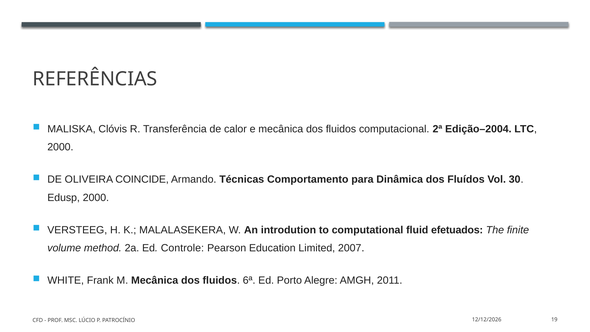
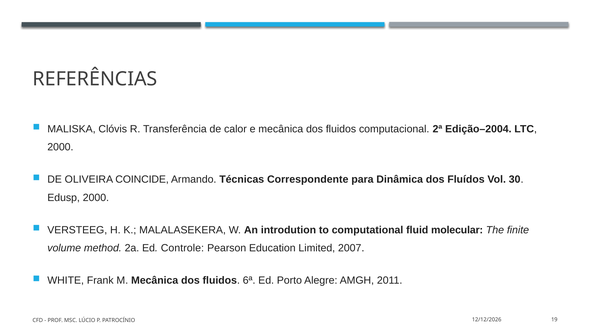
Comportamento: Comportamento -> Correspondente
efetuados: efetuados -> molecular
